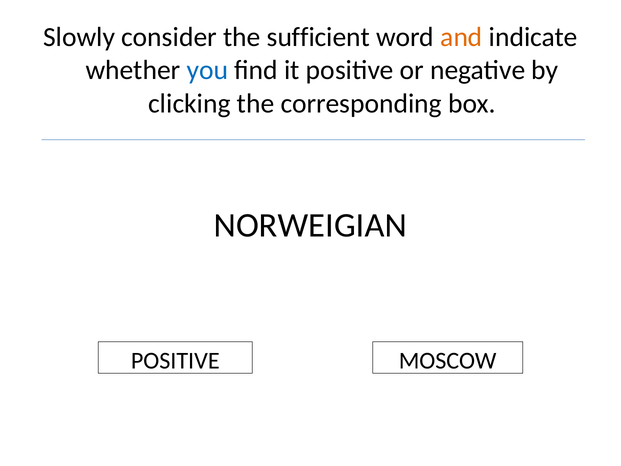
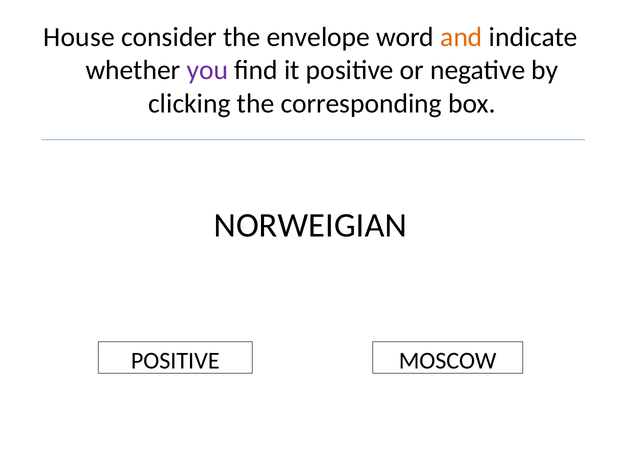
Slowly: Slowly -> House
sufficient: sufficient -> envelope
you colour: blue -> purple
